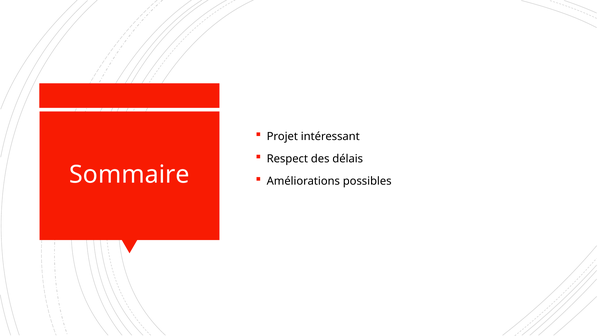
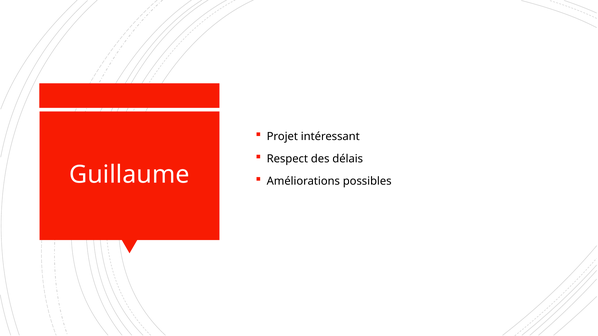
Sommaire: Sommaire -> Guillaume
